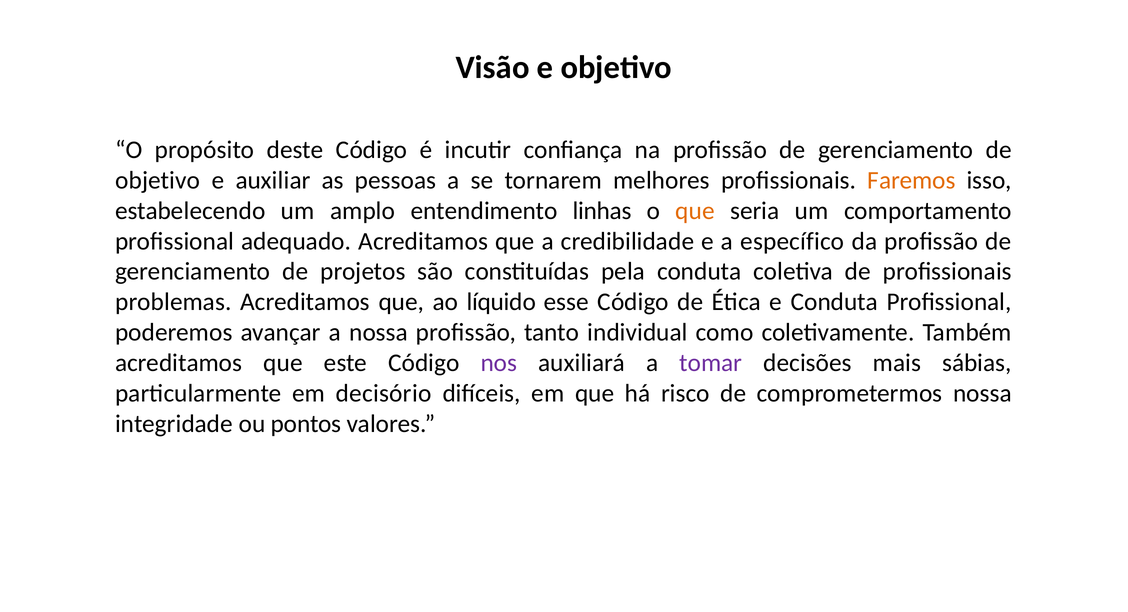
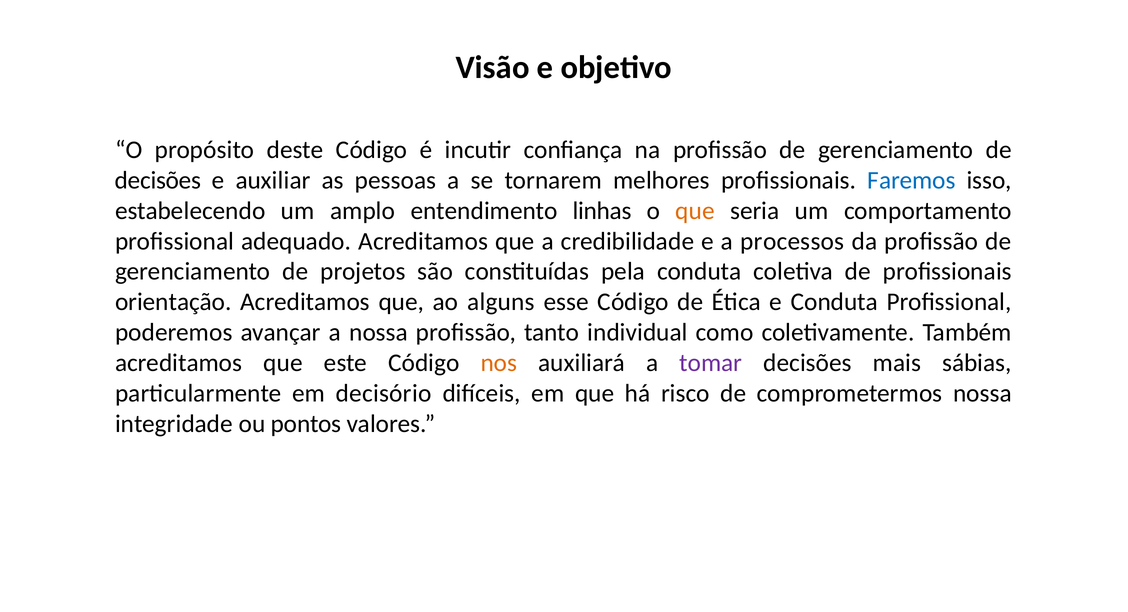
objetivo at (158, 180): objetivo -> decisões
Faremos colour: orange -> blue
específico: específico -> processos
problemas: problemas -> orientação
líquido: líquido -> alguns
nos colour: purple -> orange
